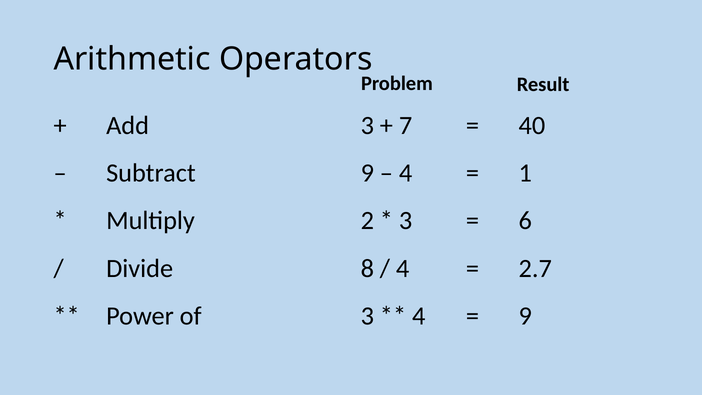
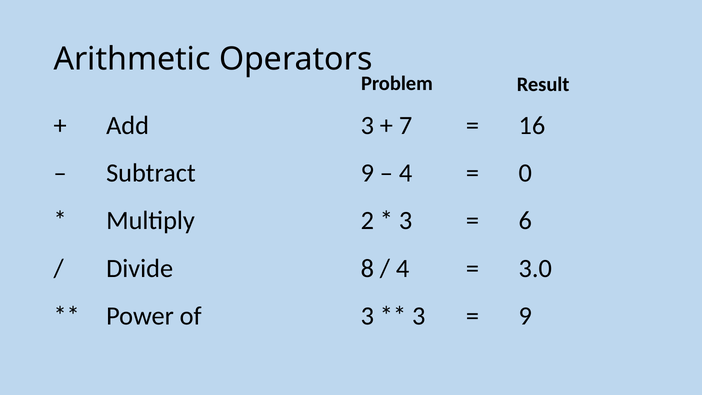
40: 40 -> 16
1: 1 -> 0
2.7: 2.7 -> 3.0
4 at (419, 316): 4 -> 3
